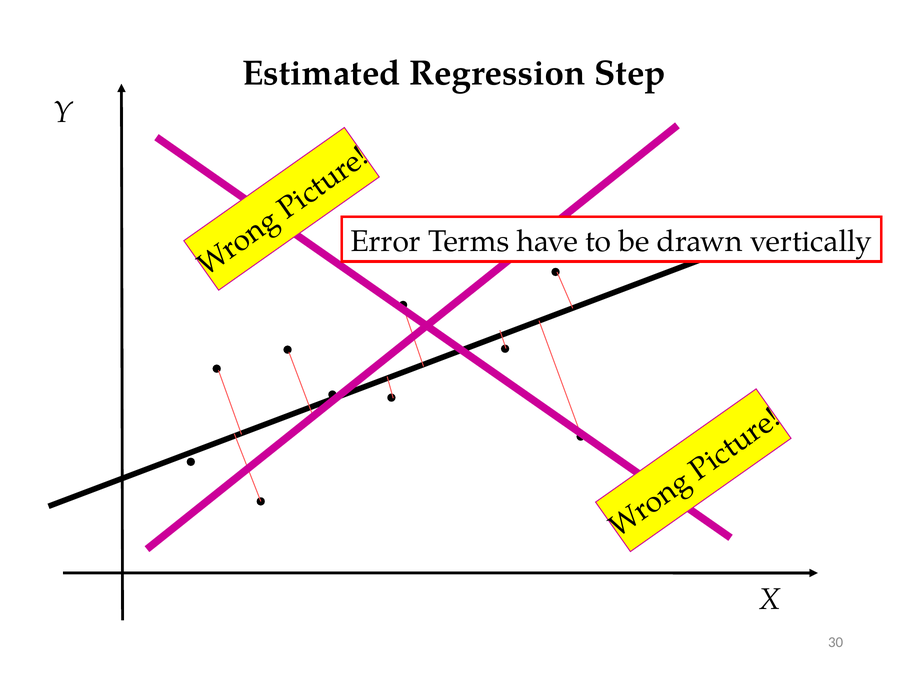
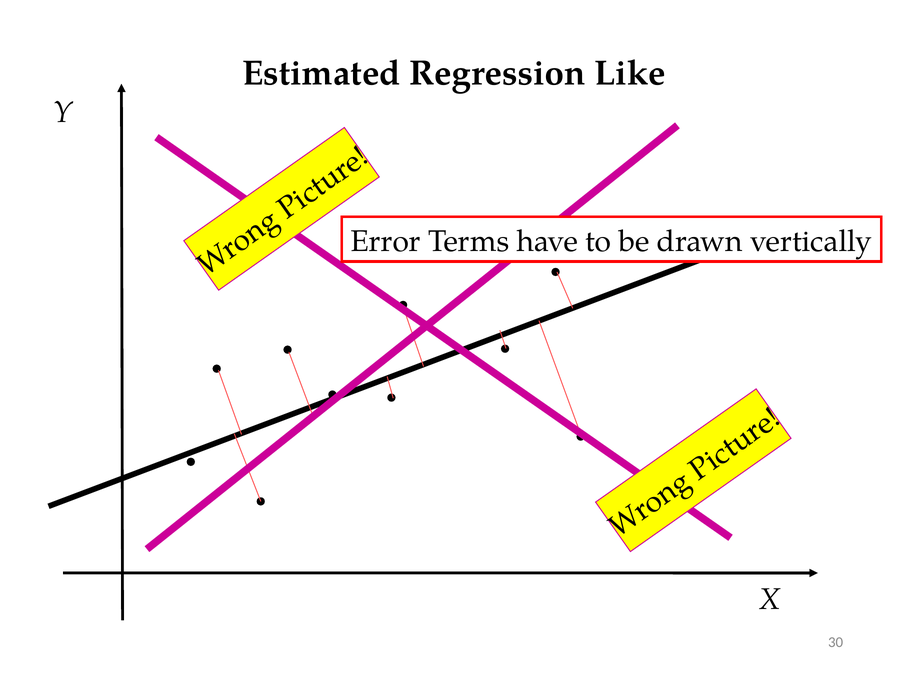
Step: Step -> Like
